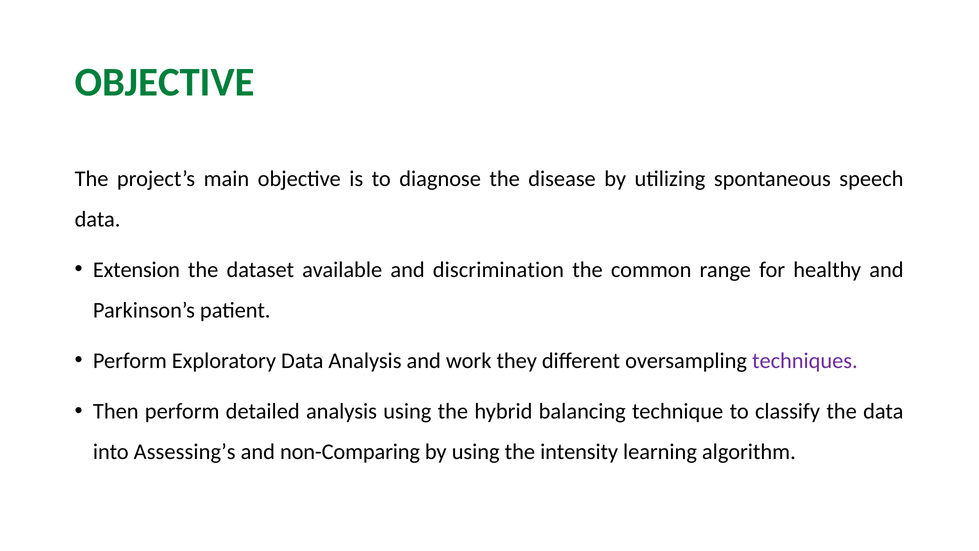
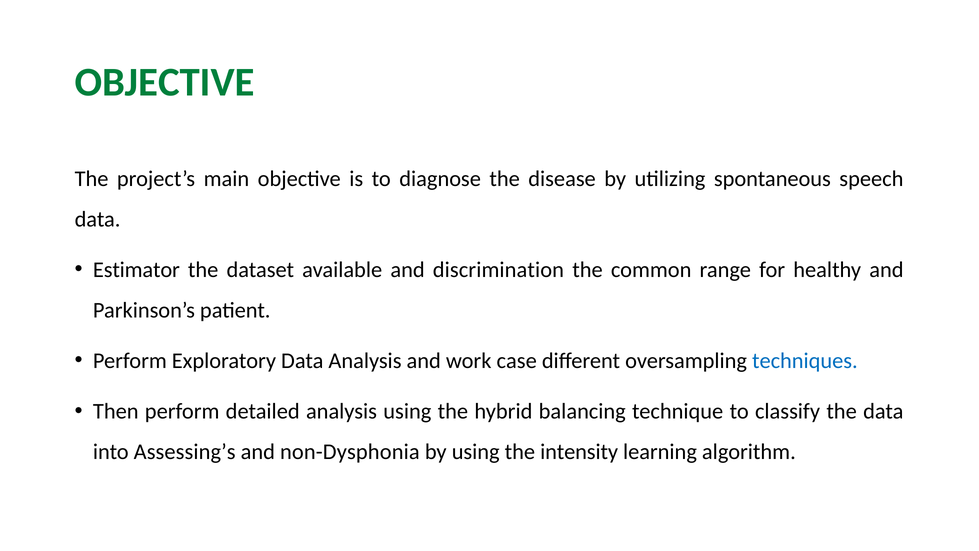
Extension: Extension -> Estimator
they: they -> case
techniques colour: purple -> blue
non-Comparing: non-Comparing -> non-Dysphonia
